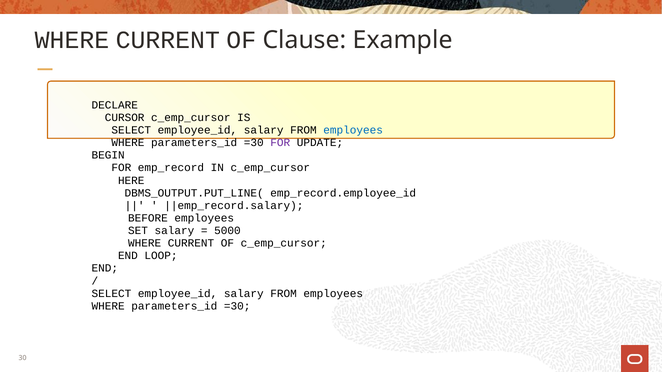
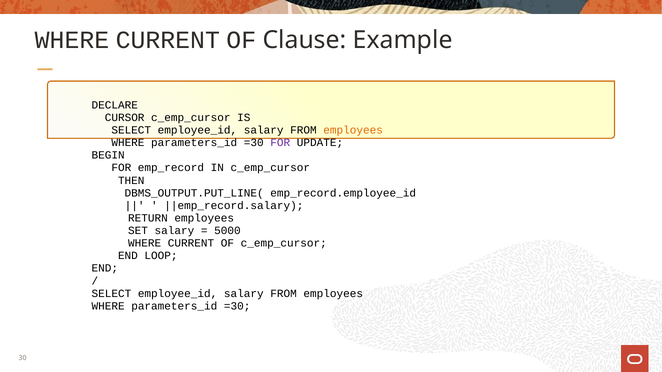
employees at (353, 130) colour: blue -> orange
HERE: HERE -> THEN
BEFORE: BEFORE -> RETURN
